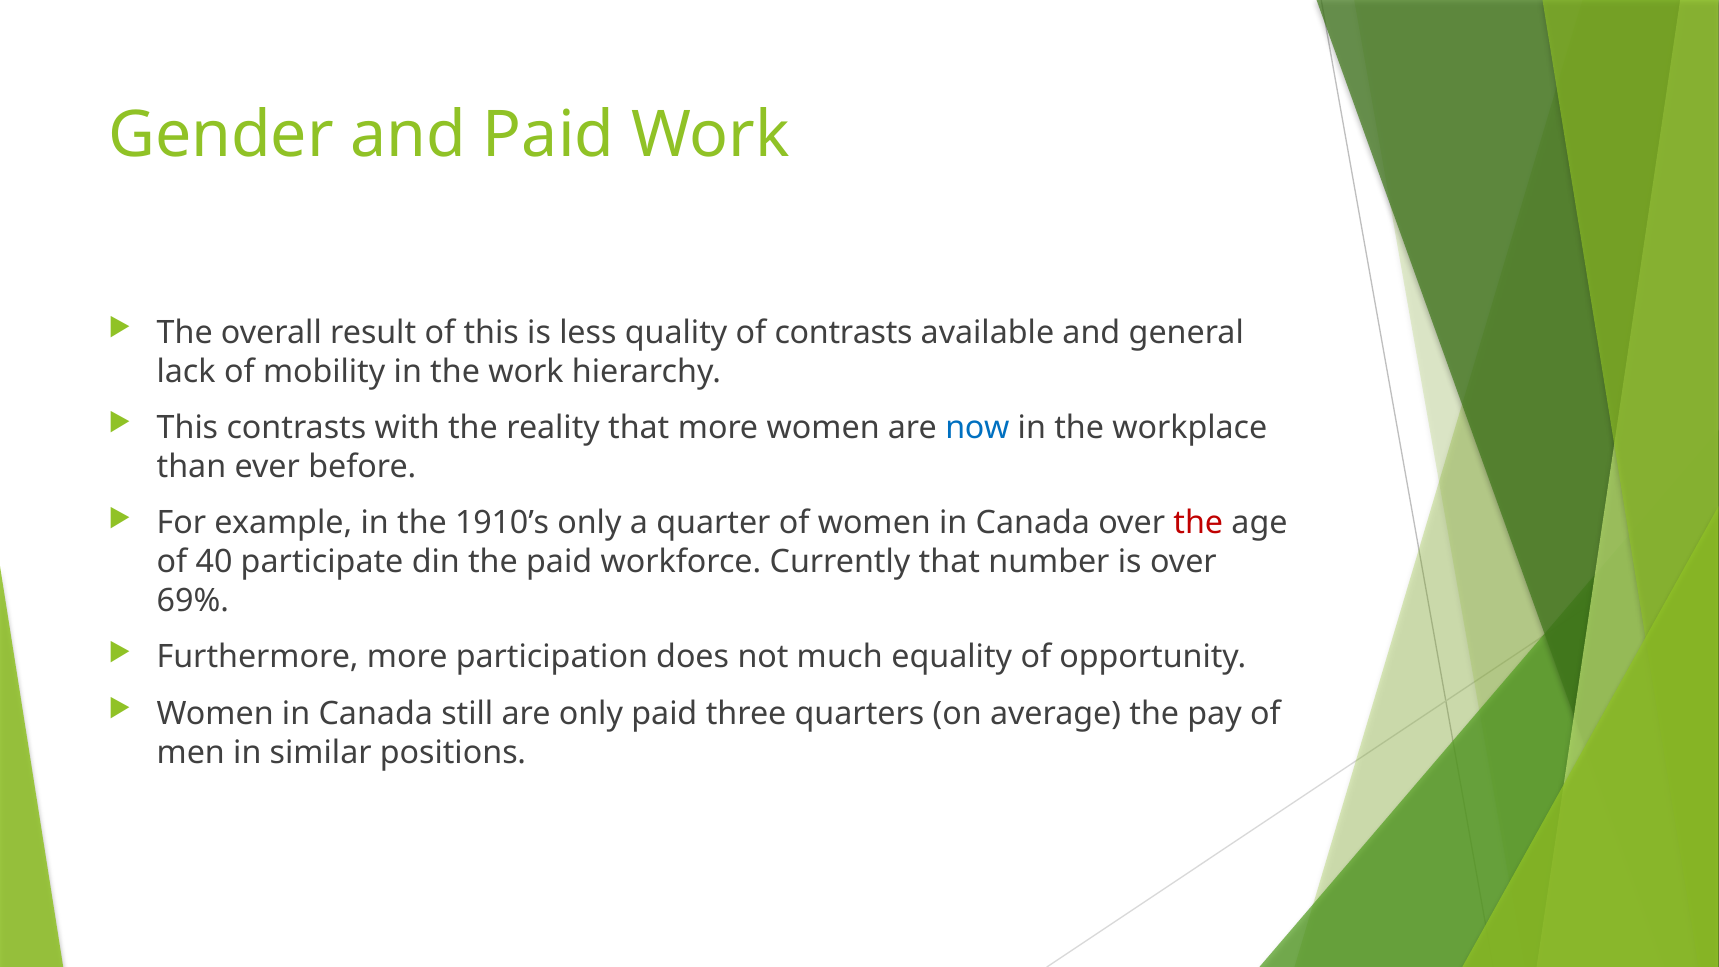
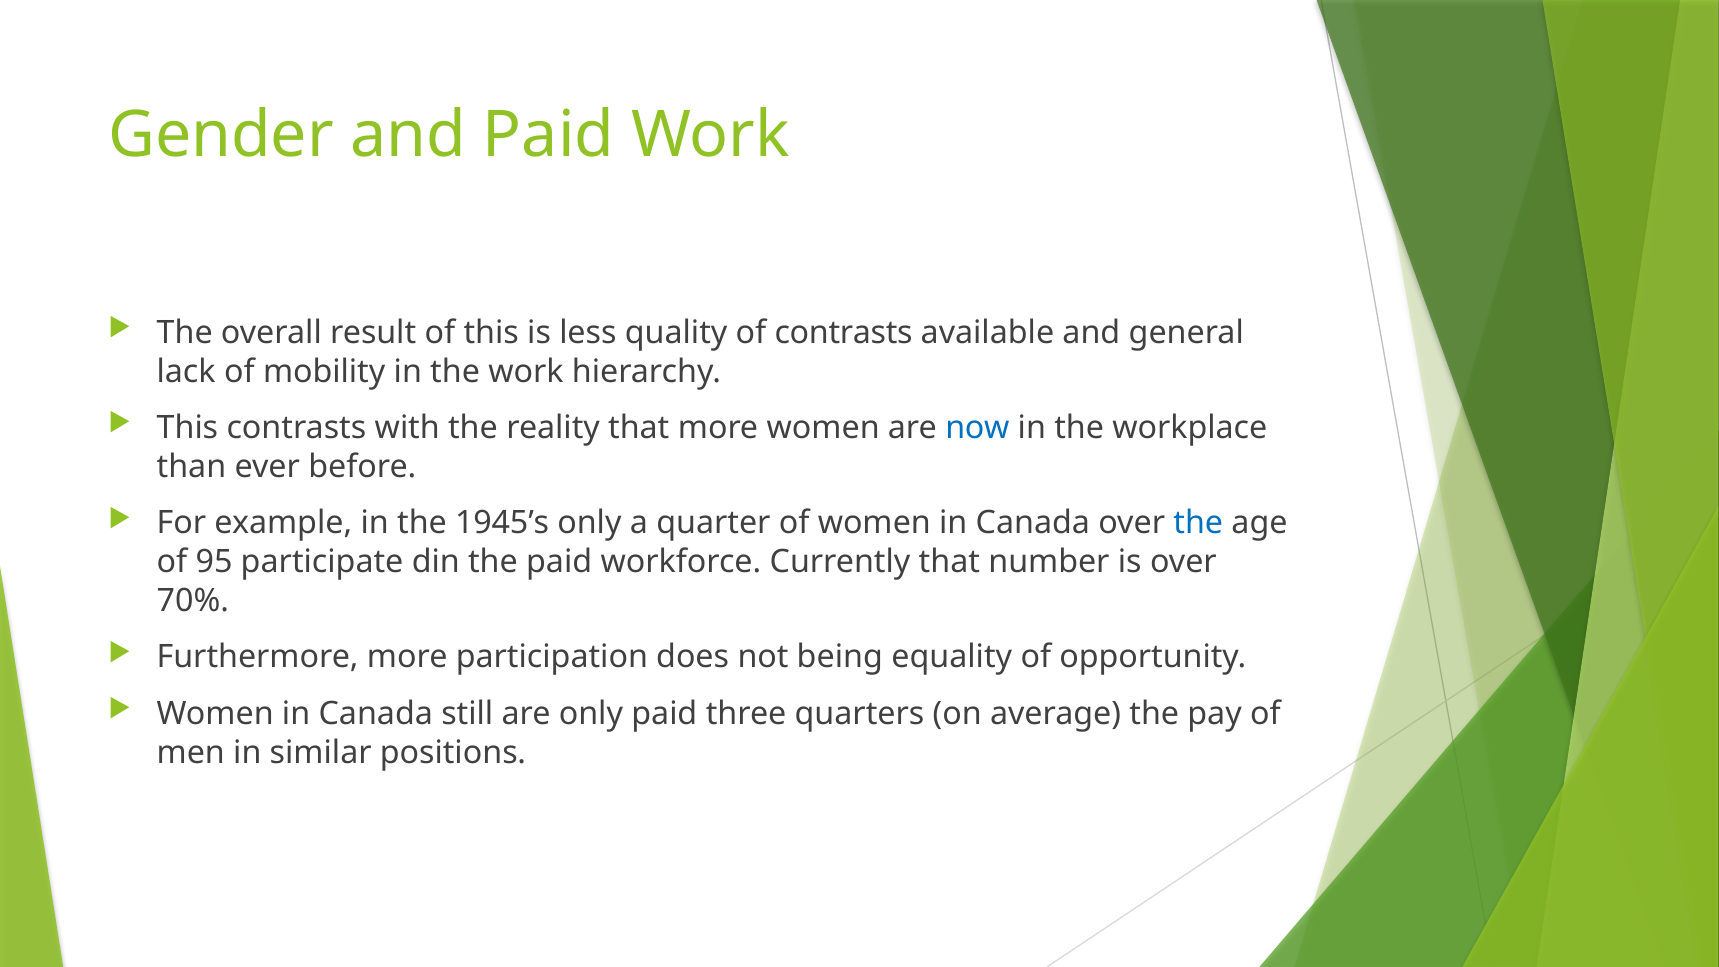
1910’s: 1910’s -> 1945’s
the at (1198, 523) colour: red -> blue
40: 40 -> 95
69%: 69% -> 70%
much: much -> being
